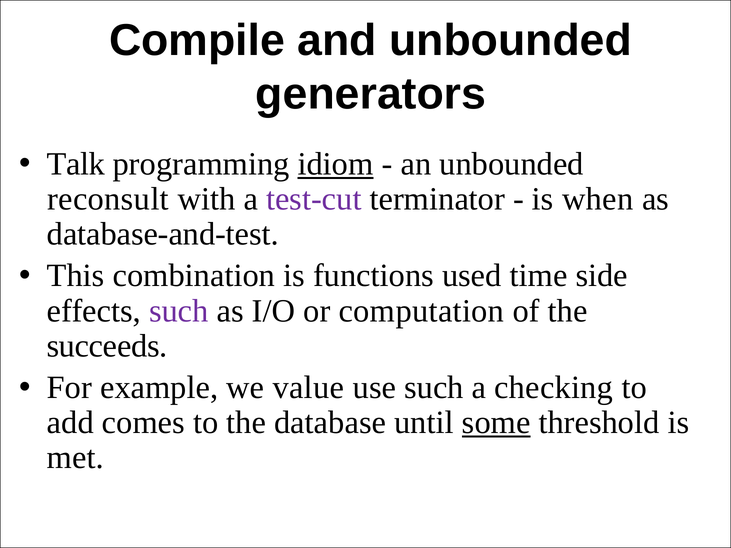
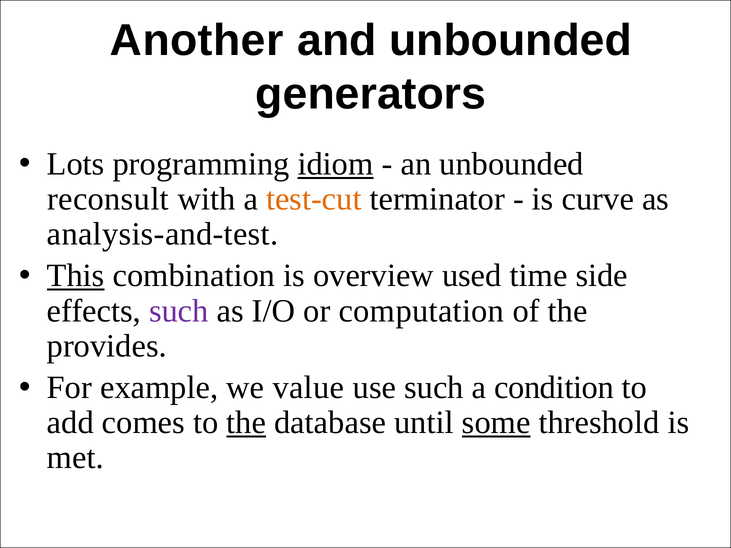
Compile: Compile -> Another
Talk: Talk -> Lots
test-cut colour: purple -> orange
when: when -> curve
database-and-test: database-and-test -> analysis-and-test
This underline: none -> present
functions: functions -> overview
succeeds: succeeds -> provides
checking: checking -> condition
the at (246, 423) underline: none -> present
